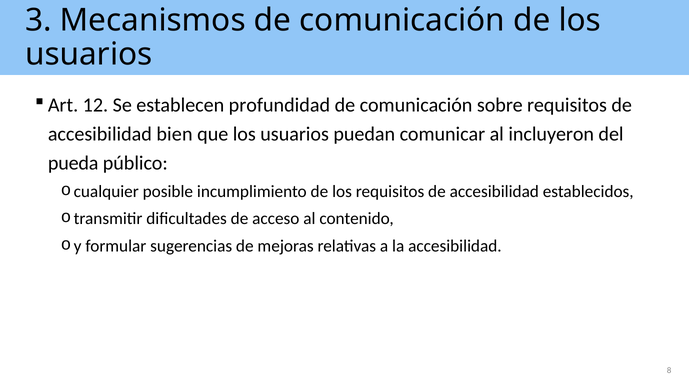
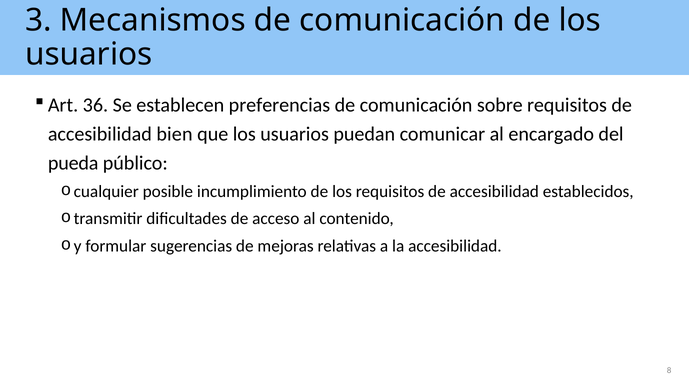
12: 12 -> 36
profundidad: profundidad -> preferencias
incluyeron: incluyeron -> encargado
